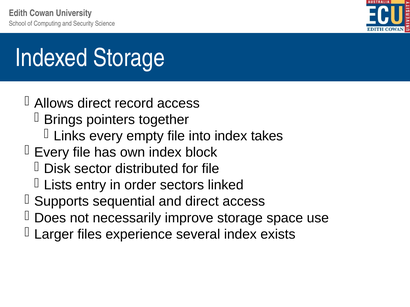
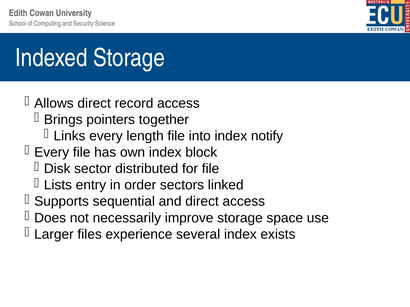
empty: empty -> length
takes: takes -> notify
